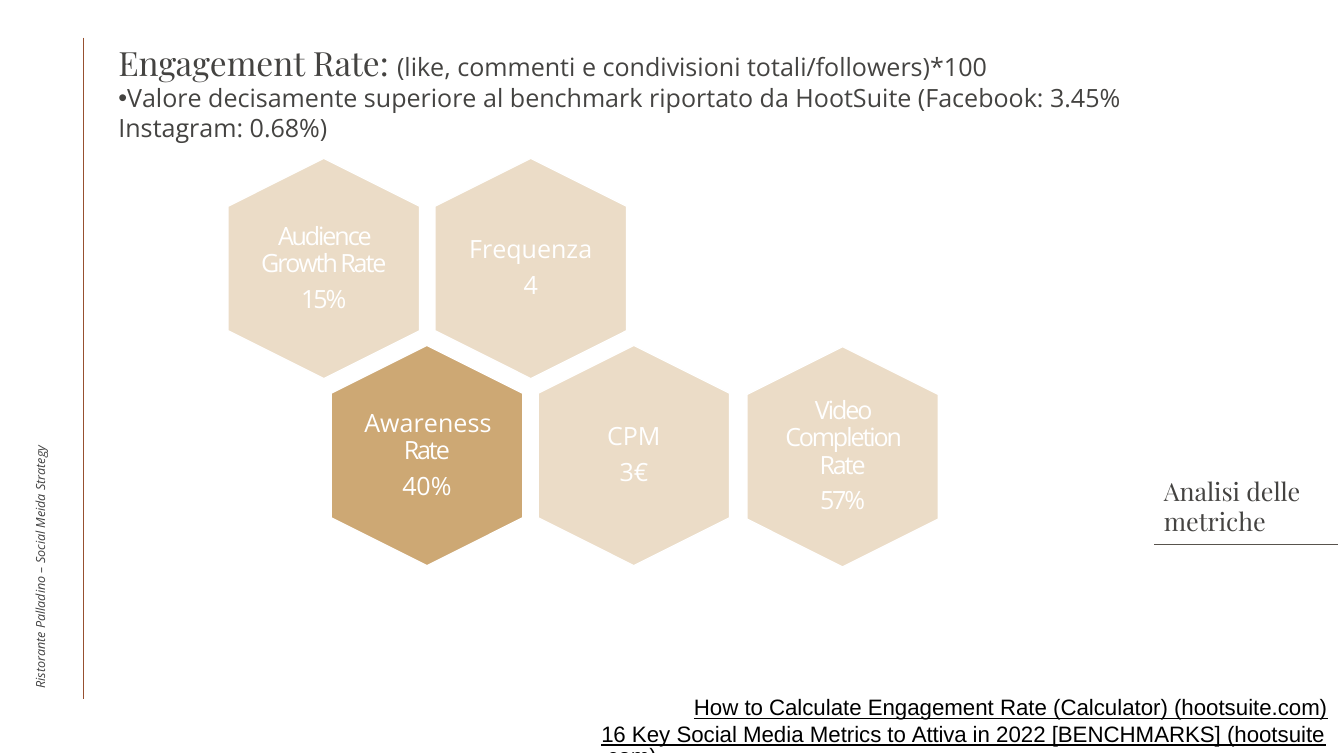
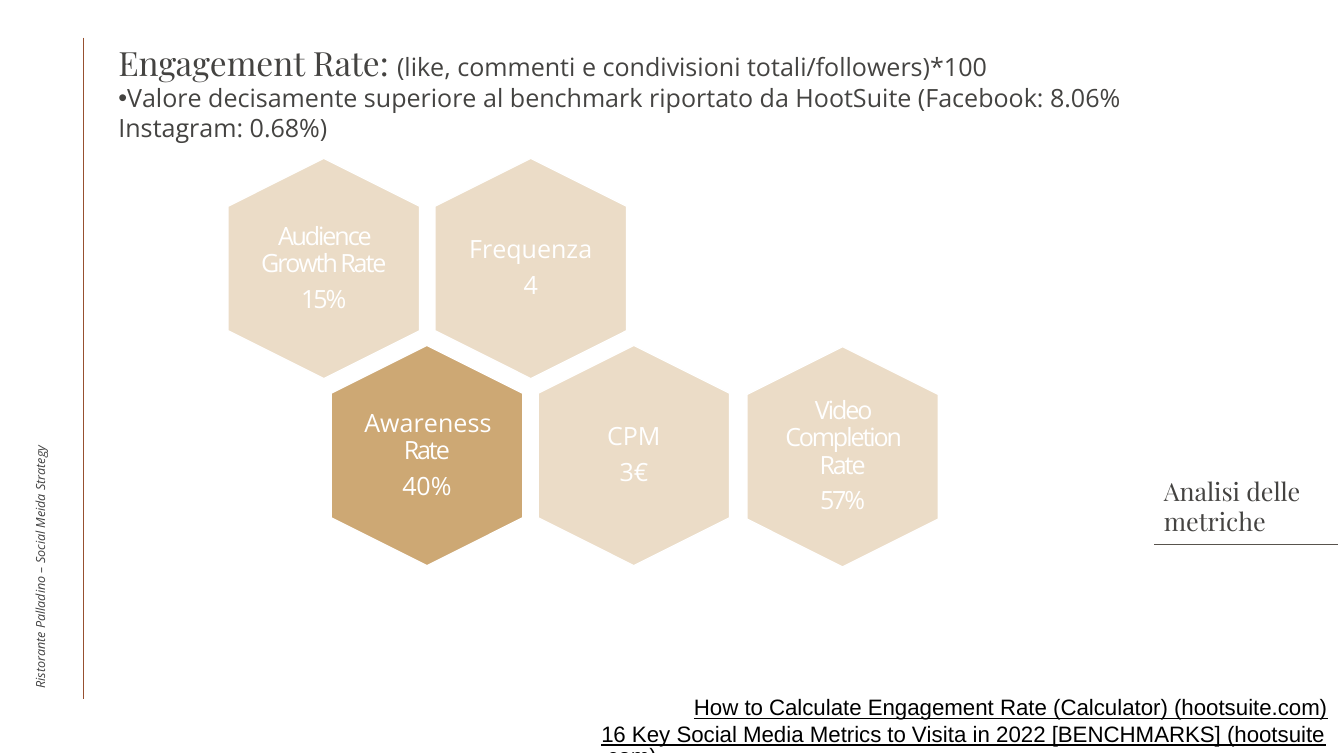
3.45%: 3.45% -> 8.06%
Attiva: Attiva -> Visita
